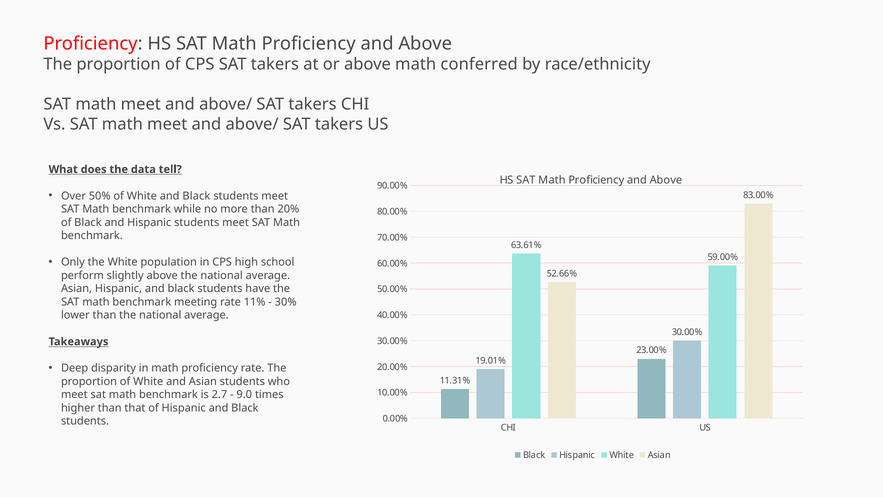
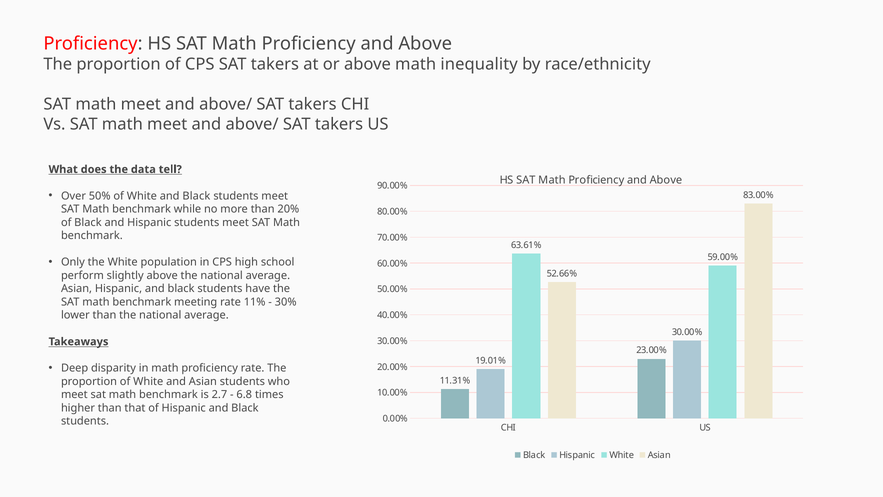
conferred: conferred -> inequality
9.0: 9.0 -> 6.8
